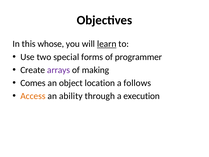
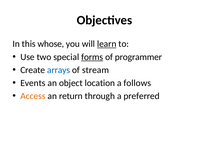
forms underline: none -> present
arrays colour: purple -> blue
making: making -> stream
Comes: Comes -> Events
ability: ability -> return
execution: execution -> preferred
